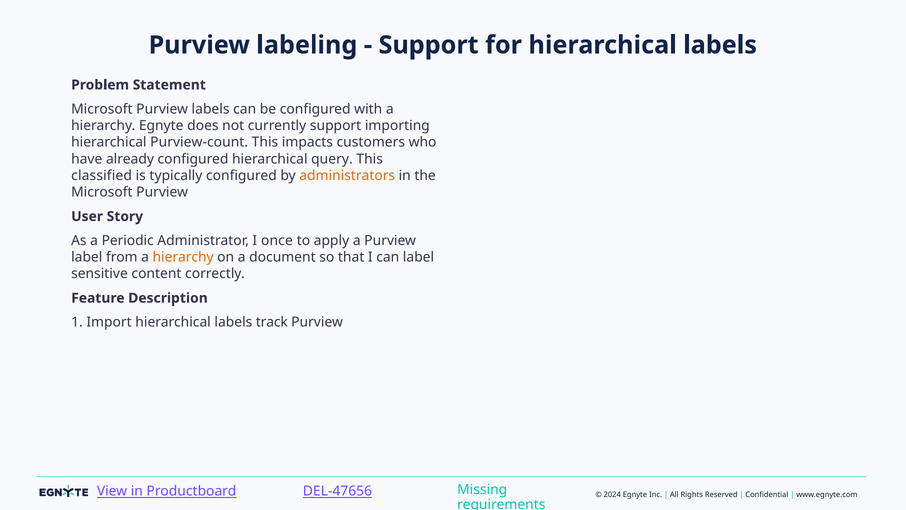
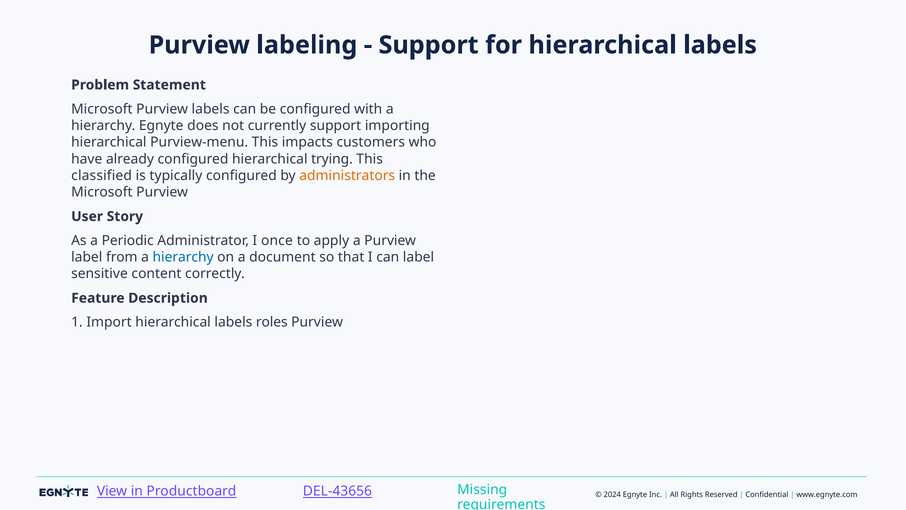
Purview-count: Purview-count -> Purview-menu
query: query -> trying
hierarchy at (183, 257) colour: orange -> blue
track: track -> roles
DEL-47656: DEL-47656 -> DEL-43656
